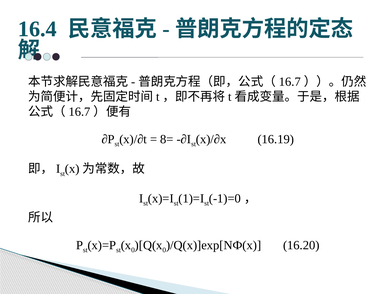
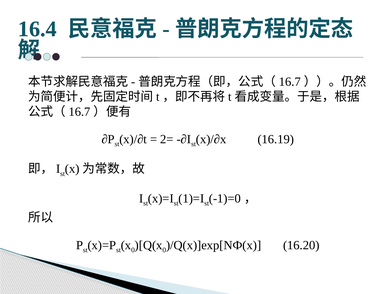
8=: 8= -> 2=
